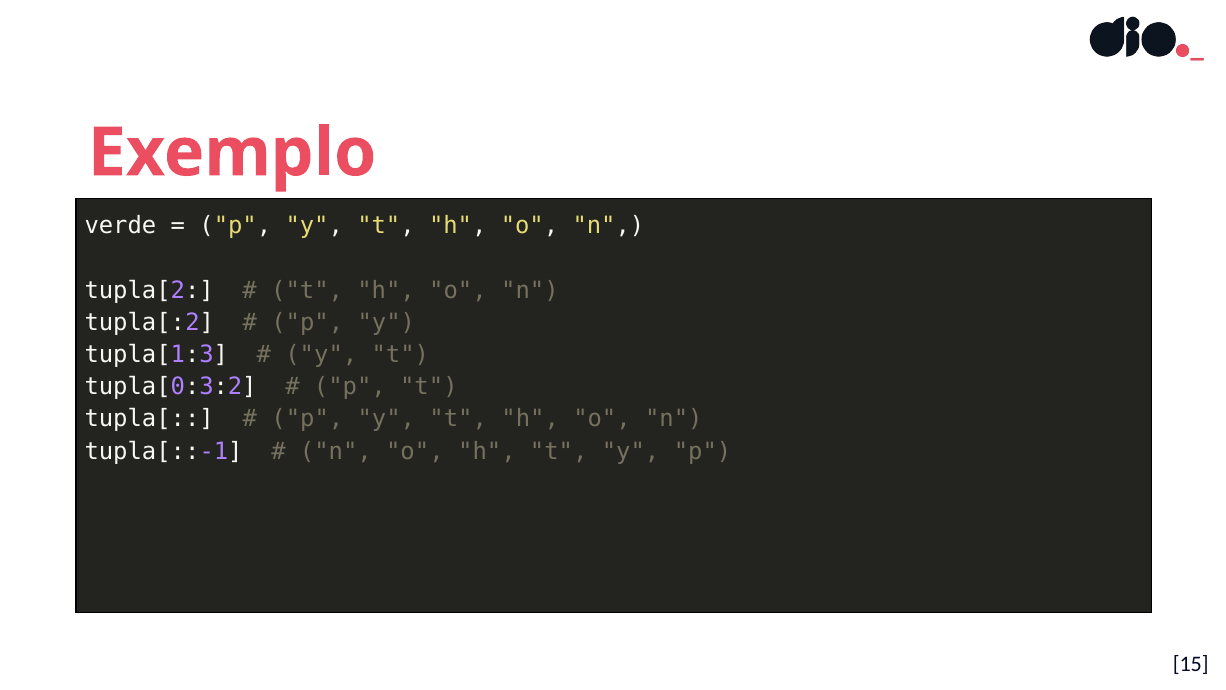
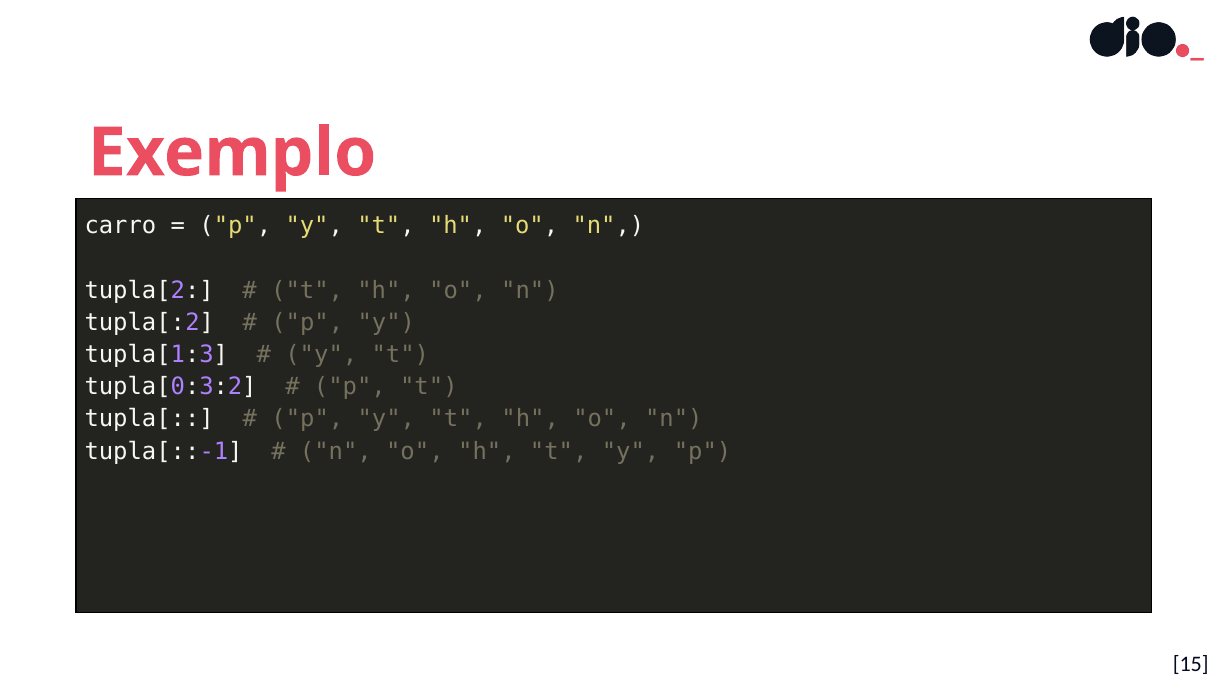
verde: verde -> carro
